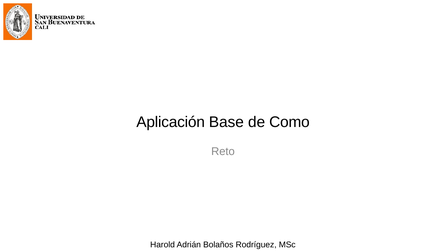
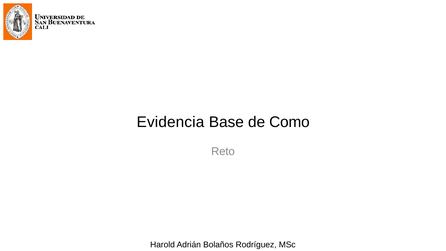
Aplicación: Aplicación -> Evidencia
